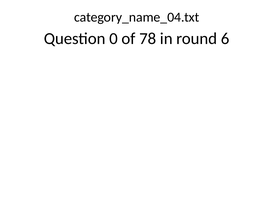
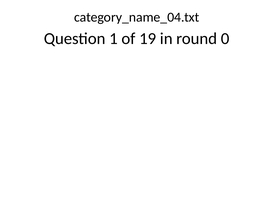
0: 0 -> 1
78: 78 -> 19
6: 6 -> 0
